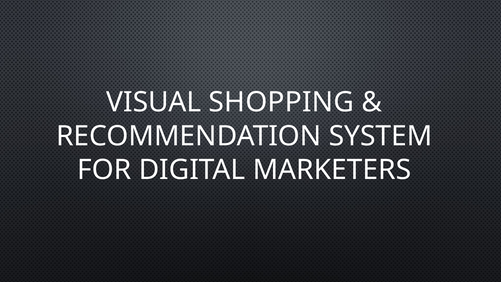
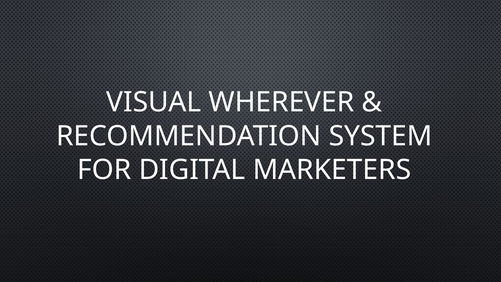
SHOPPING: SHOPPING -> WHEREVER
